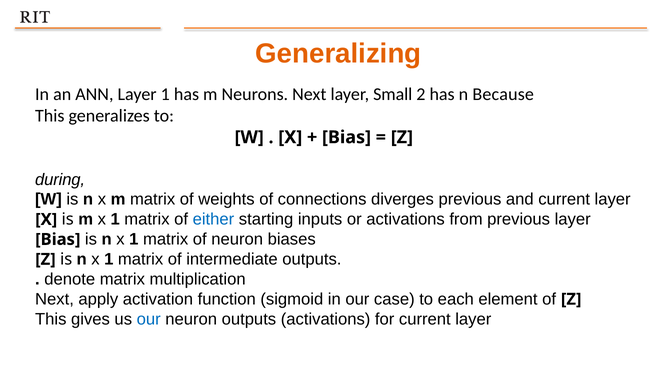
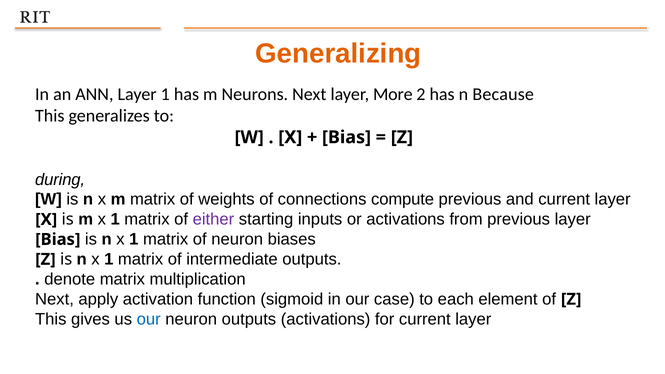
Small: Small -> More
diverges: diverges -> compute
either colour: blue -> purple
